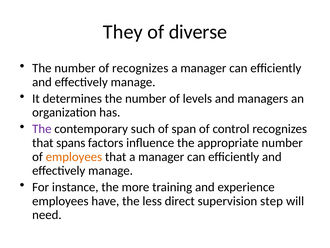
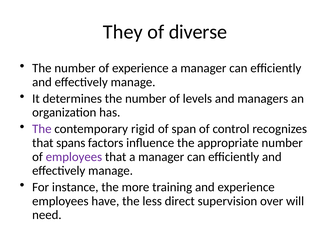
of recognizes: recognizes -> experience
such: such -> rigid
employees at (74, 156) colour: orange -> purple
step: step -> over
